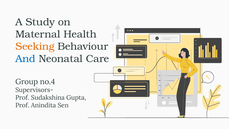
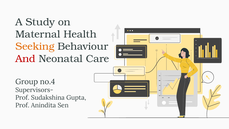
And colour: blue -> red
